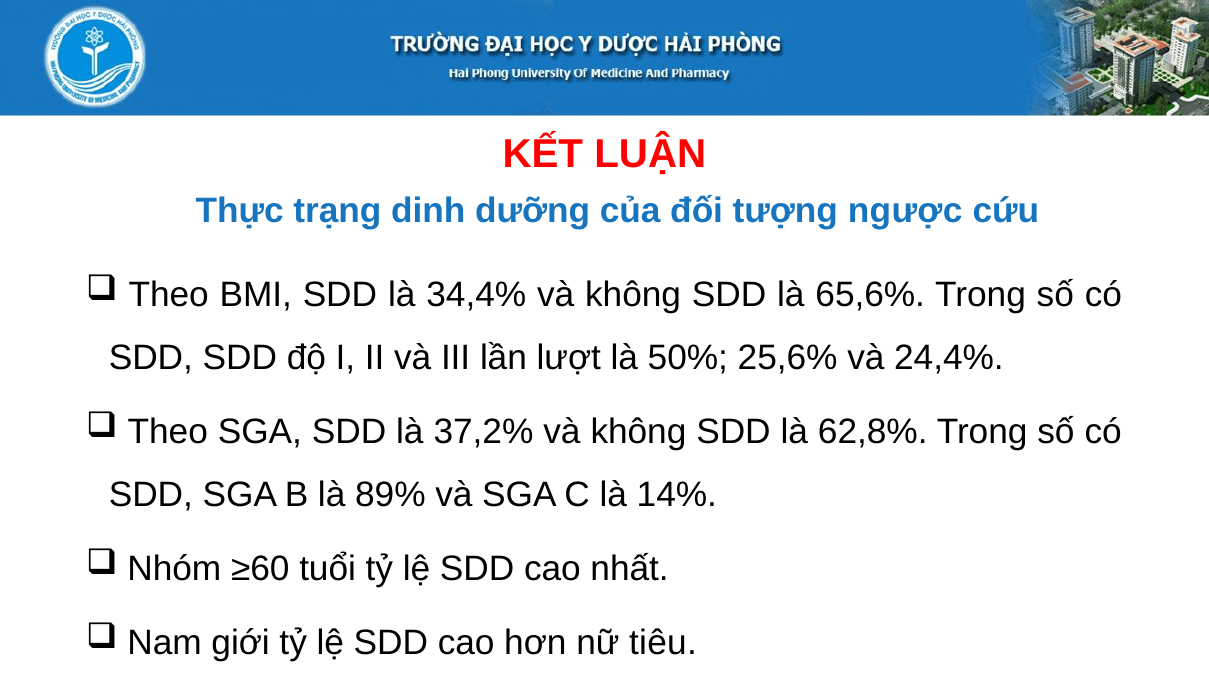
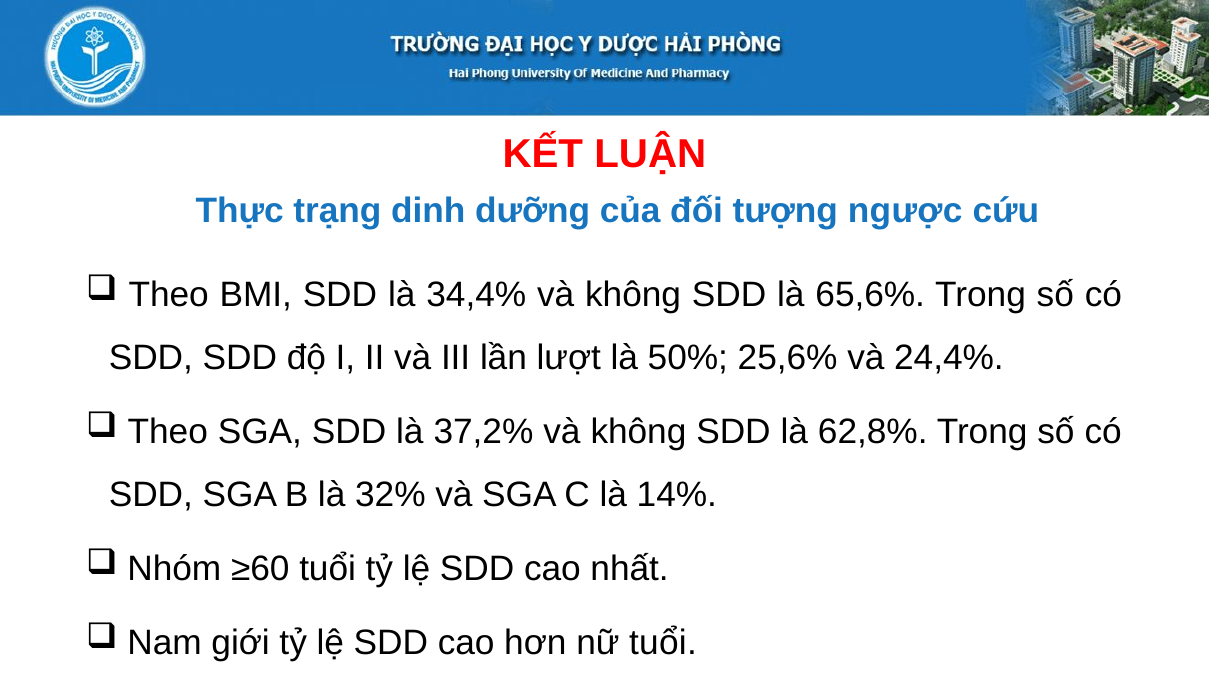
89%: 89% -> 32%
nữ tiêu: tiêu -> tuổi
